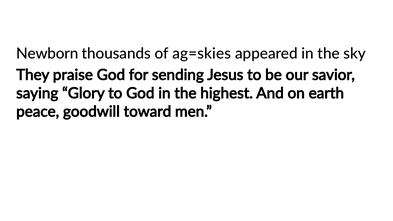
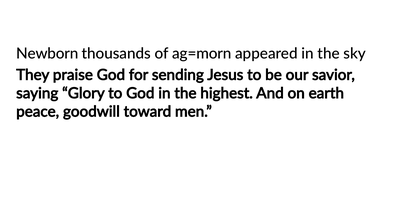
ag=skies: ag=skies -> ag=morn
